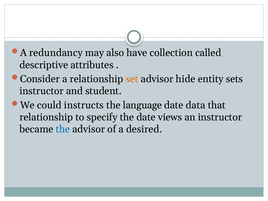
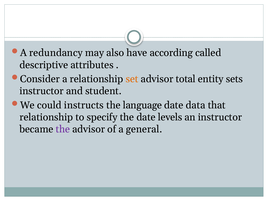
collection: collection -> according
hide: hide -> total
views: views -> levels
the at (63, 129) colour: blue -> purple
desired: desired -> general
